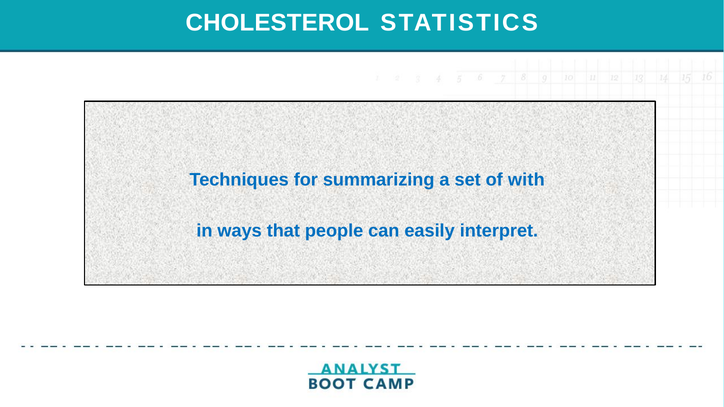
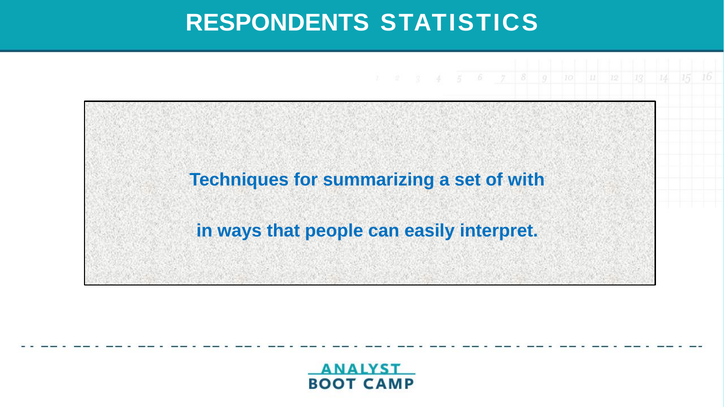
CHOLESTEROL: CHOLESTEROL -> RESPONDENTS
